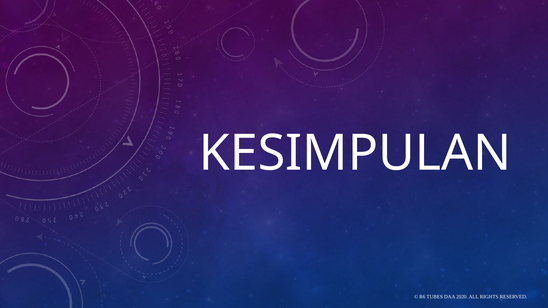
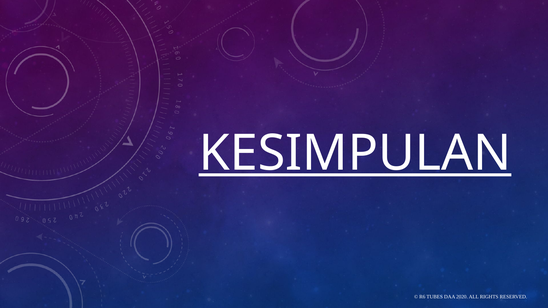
KESIMPULAN underline: none -> present
